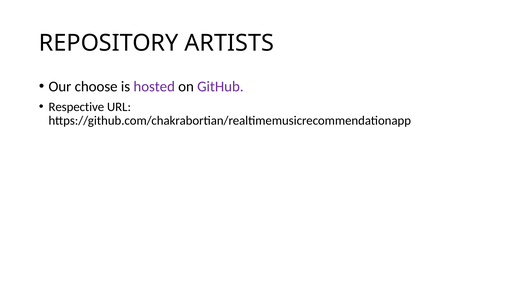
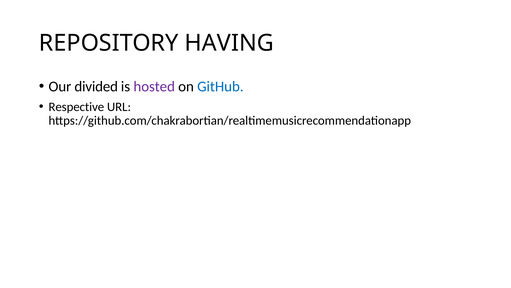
ARTISTS: ARTISTS -> HAVING
choose: choose -> divided
GitHub colour: purple -> blue
